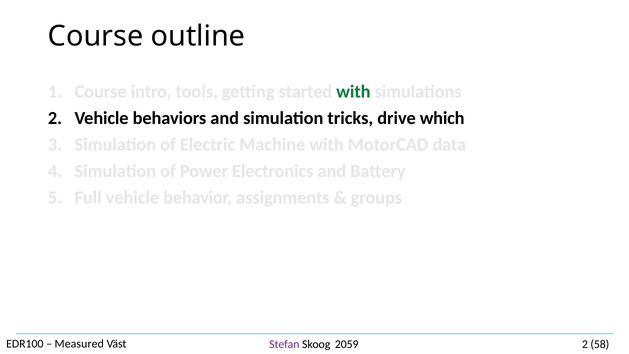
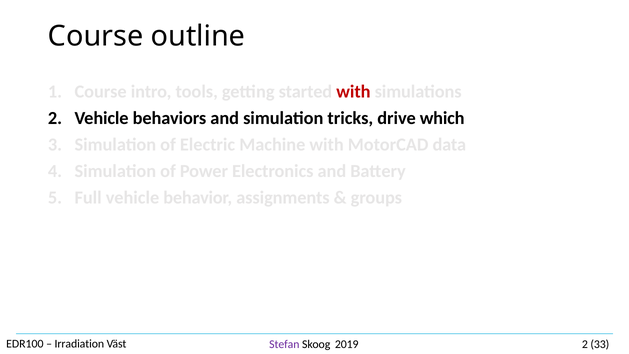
with at (353, 92) colour: green -> red
Measured: Measured -> Irradiation
2059: 2059 -> 2019
58: 58 -> 33
